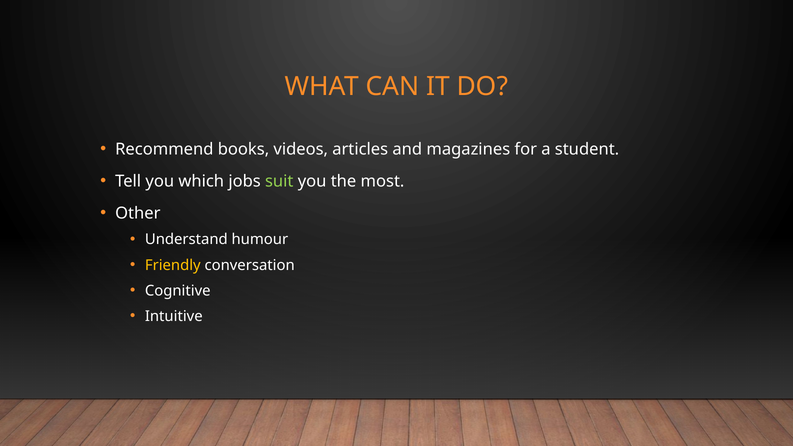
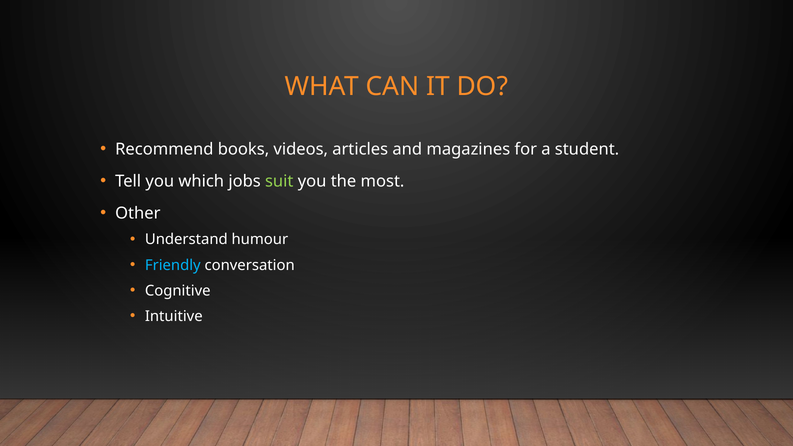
Friendly colour: yellow -> light blue
